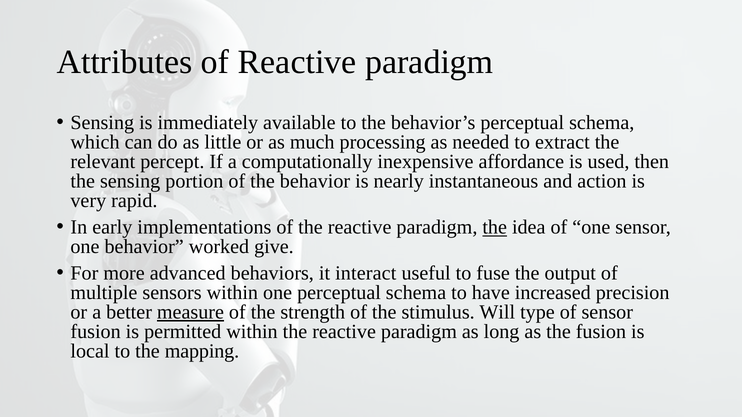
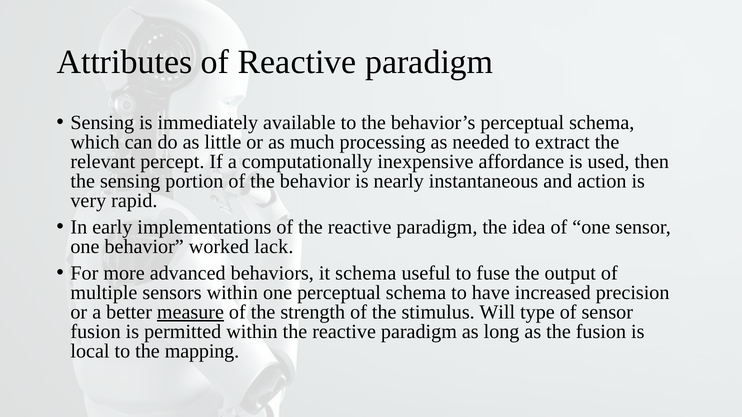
the at (495, 227) underline: present -> none
give: give -> lack
it interact: interact -> schema
